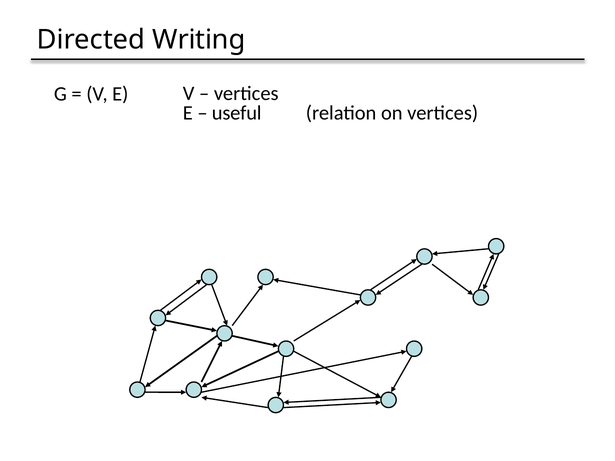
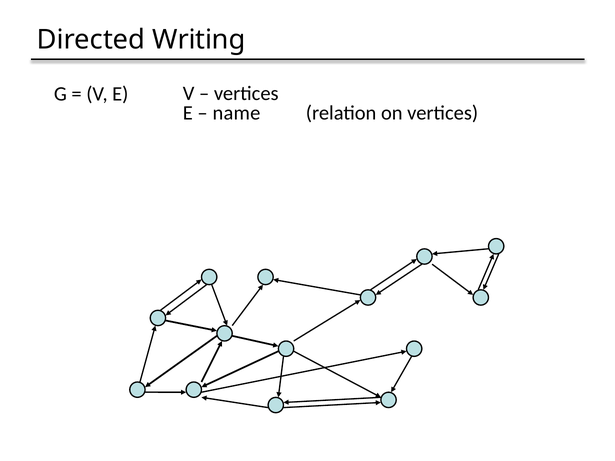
useful: useful -> name
